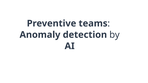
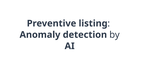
teams: teams -> listing
